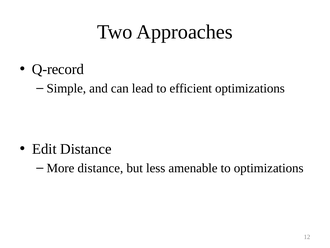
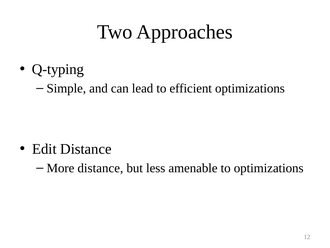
Q-record: Q-record -> Q-typing
